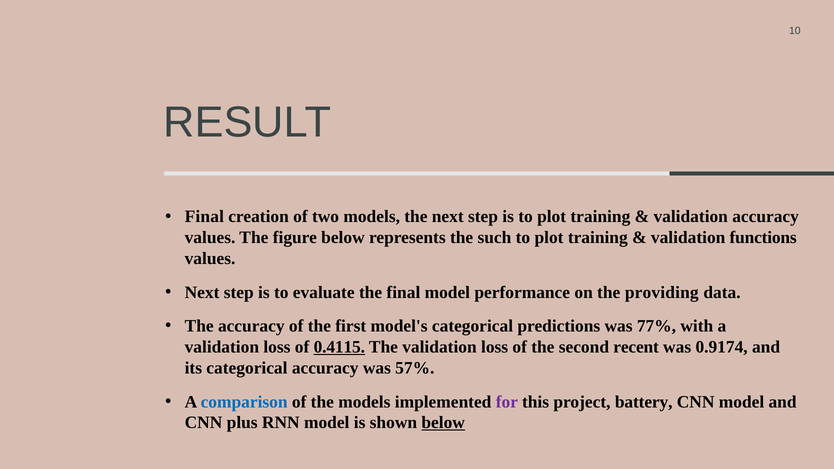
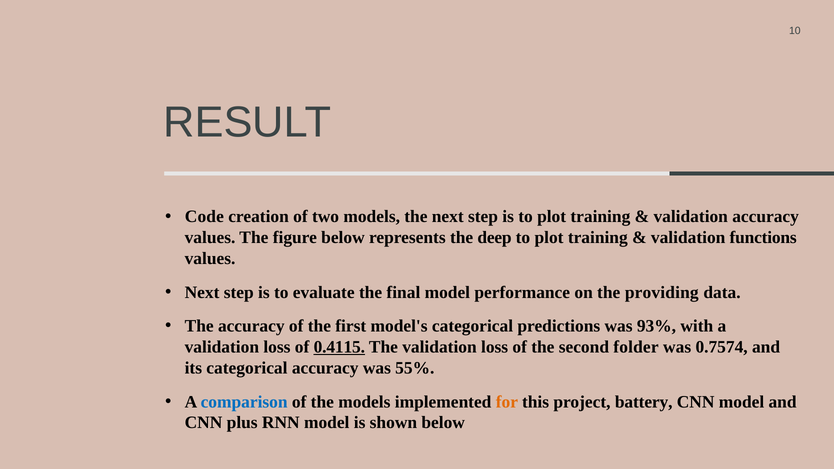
Final at (204, 217): Final -> Code
such: such -> deep
77%: 77% -> 93%
recent: recent -> folder
0.9174: 0.9174 -> 0.7574
57%: 57% -> 55%
for colour: purple -> orange
below at (443, 423) underline: present -> none
